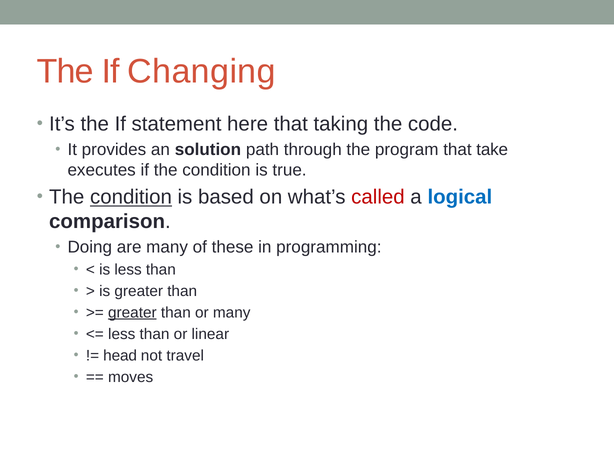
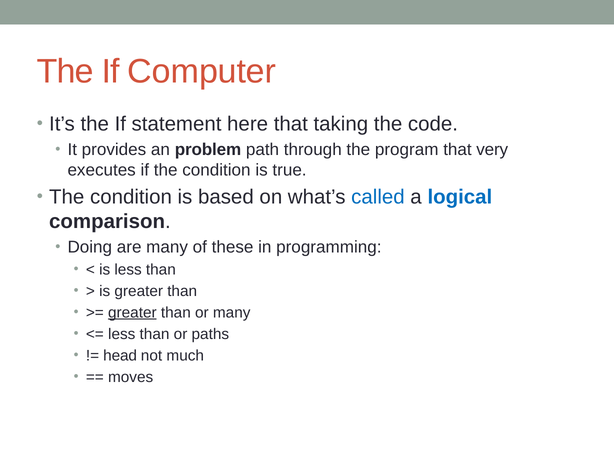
Changing: Changing -> Computer
solution: solution -> problem
take: take -> very
condition at (131, 197) underline: present -> none
called colour: red -> blue
linear: linear -> paths
travel: travel -> much
